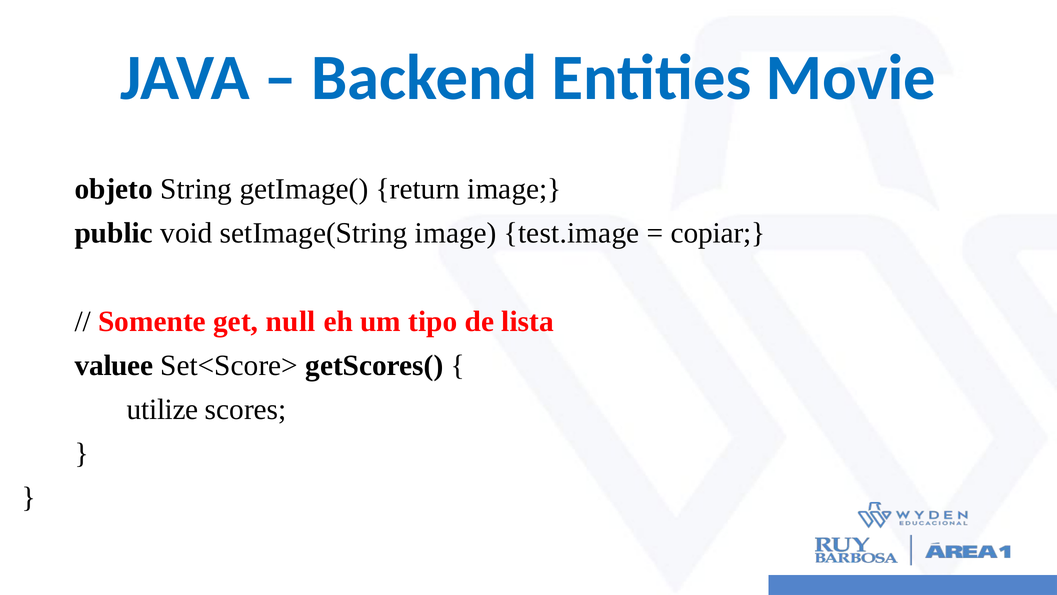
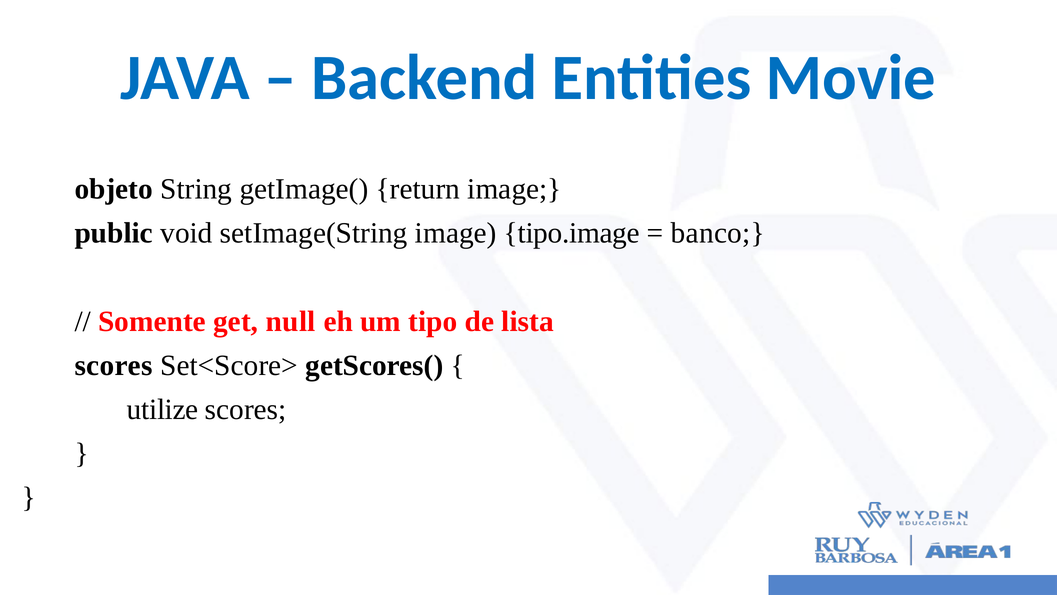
test.image: test.image -> tipo.image
copiar: copiar -> banco
valuee at (114, 365): valuee -> scores
